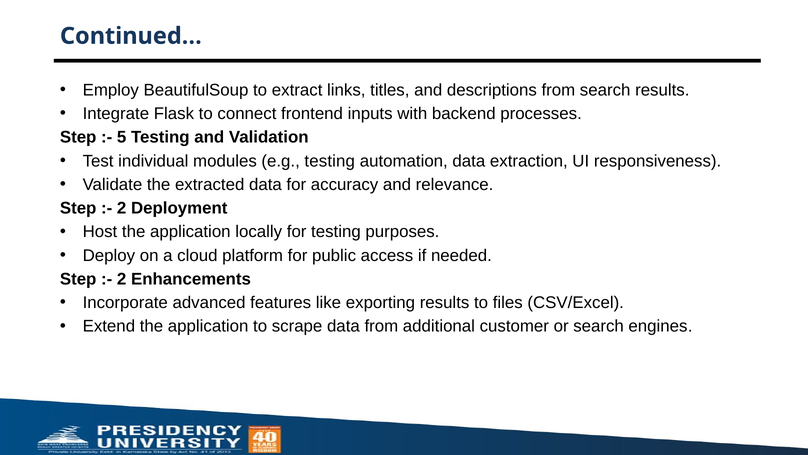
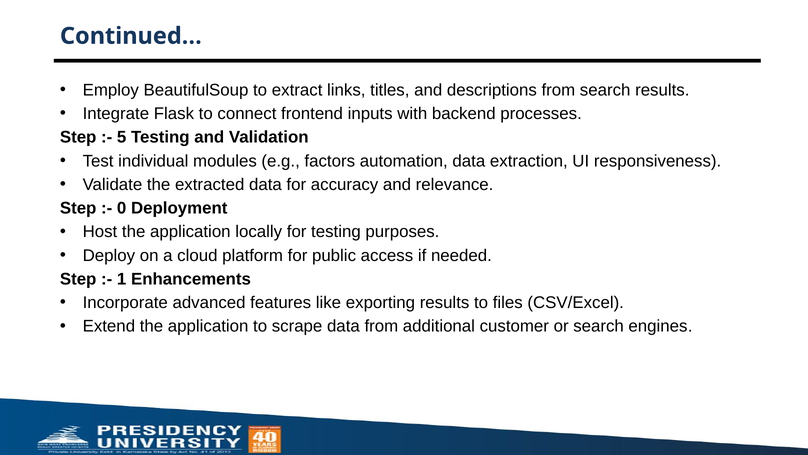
e.g testing: testing -> factors
2 at (122, 208): 2 -> 0
2 at (122, 279): 2 -> 1
